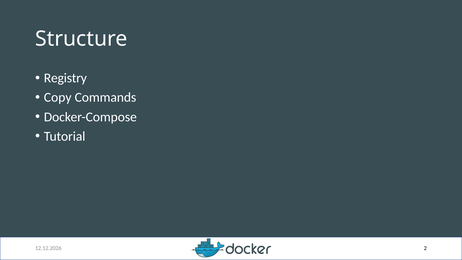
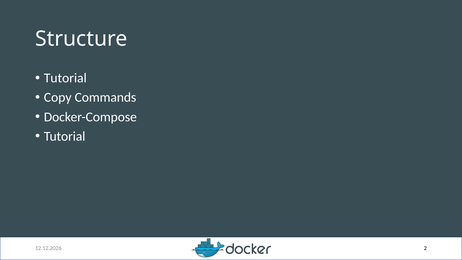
Registry at (65, 78): Registry -> Tutorial
